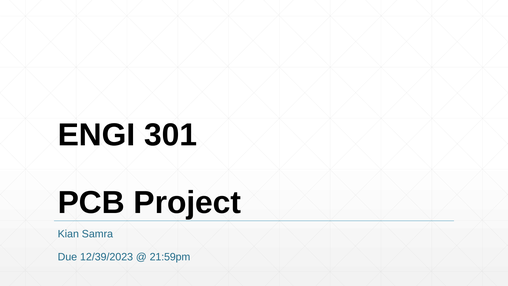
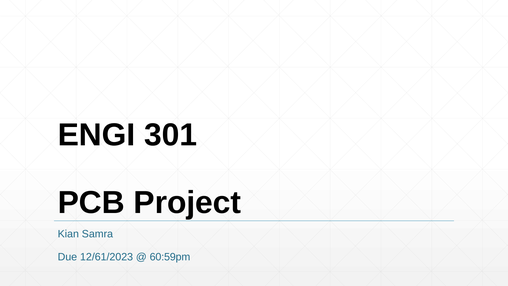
12/39/2023: 12/39/2023 -> 12/61/2023
21:59pm: 21:59pm -> 60:59pm
